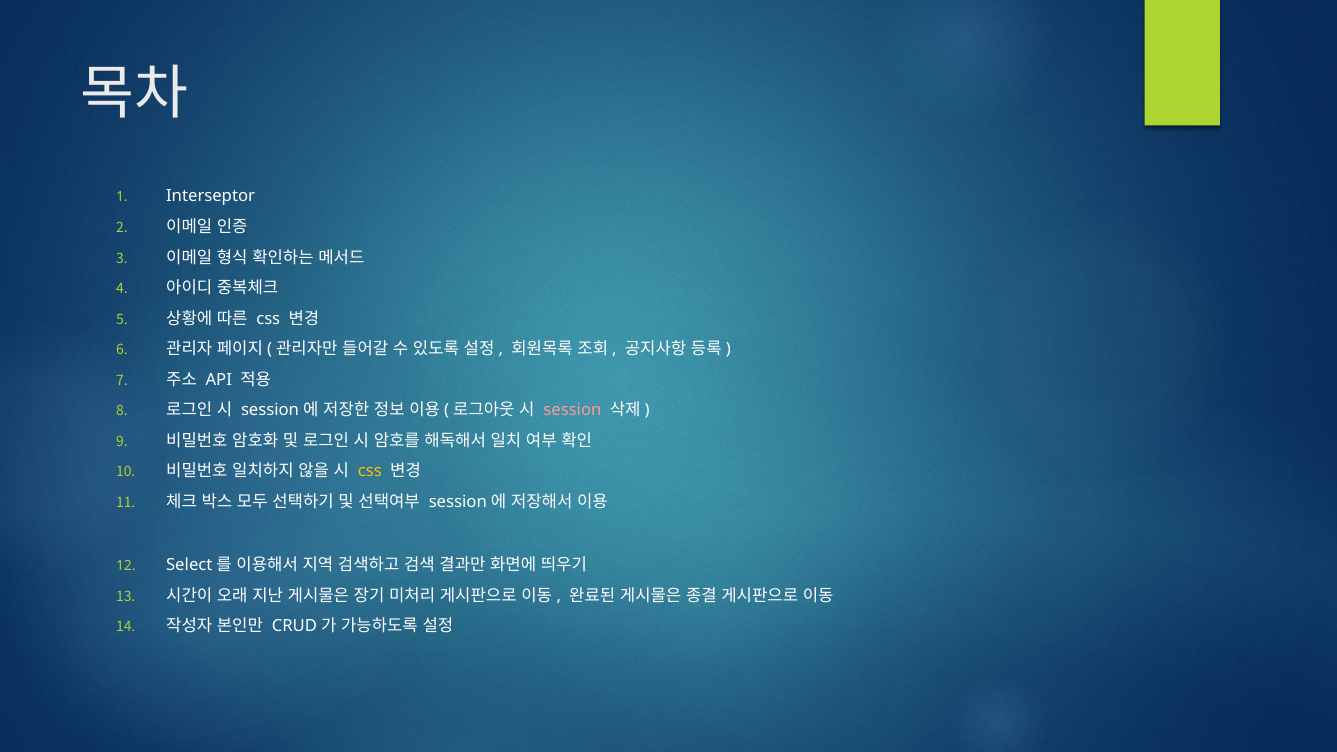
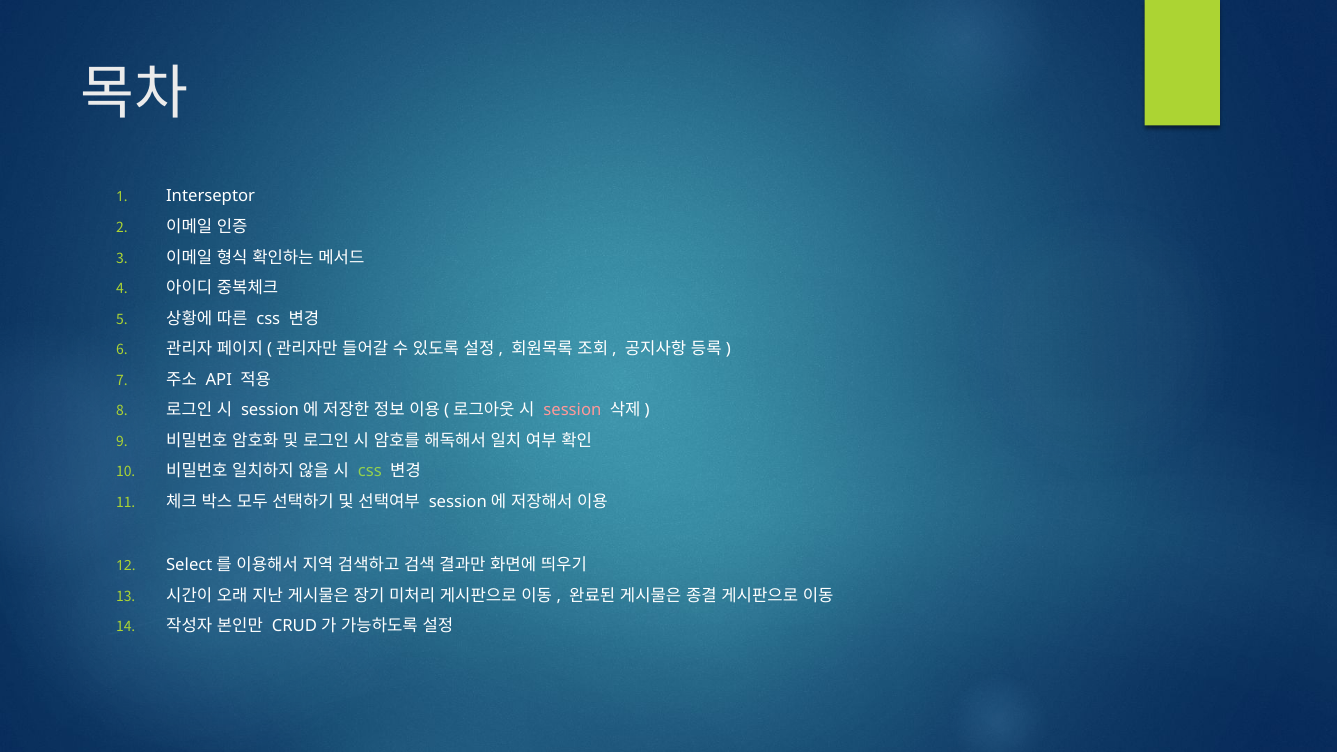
css at (370, 471) colour: yellow -> light green
